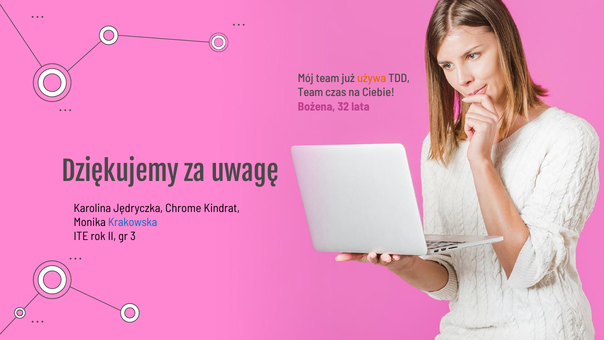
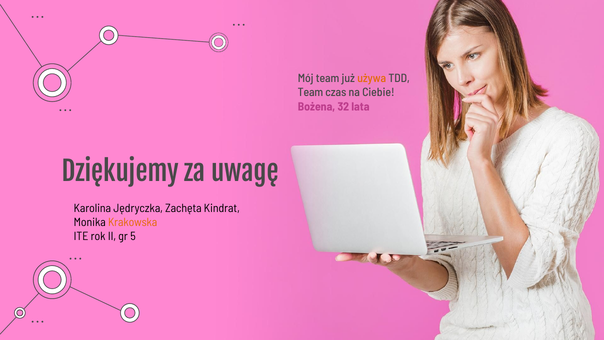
Chrome: Chrome -> Zachęta
Krakowska colour: blue -> orange
3: 3 -> 5
